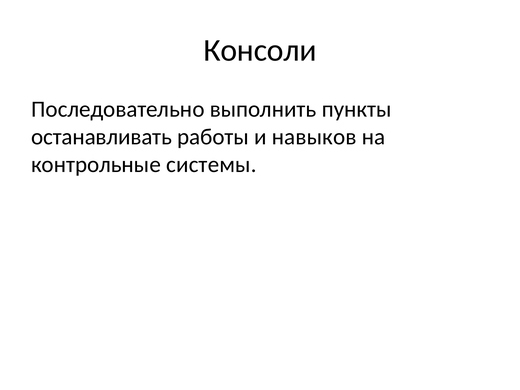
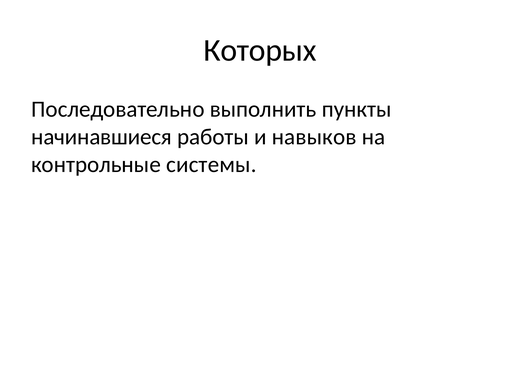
Консоли: Консоли -> Которых
останавливать: останавливать -> начинавшиеся
